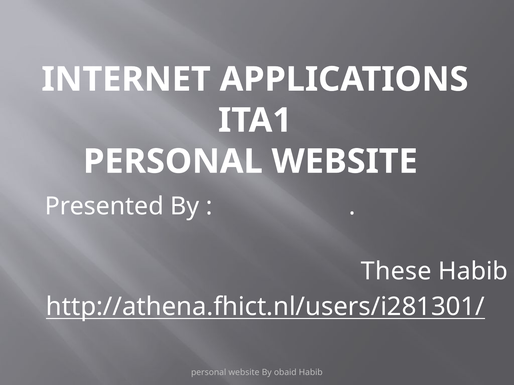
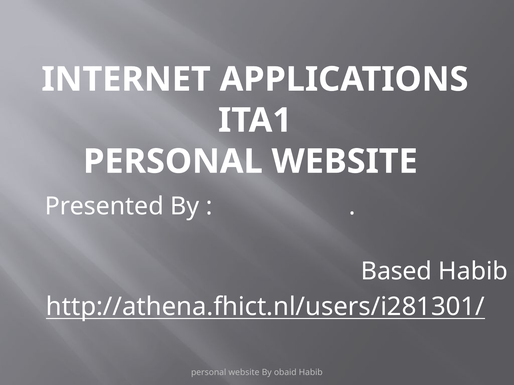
These: These -> Based
